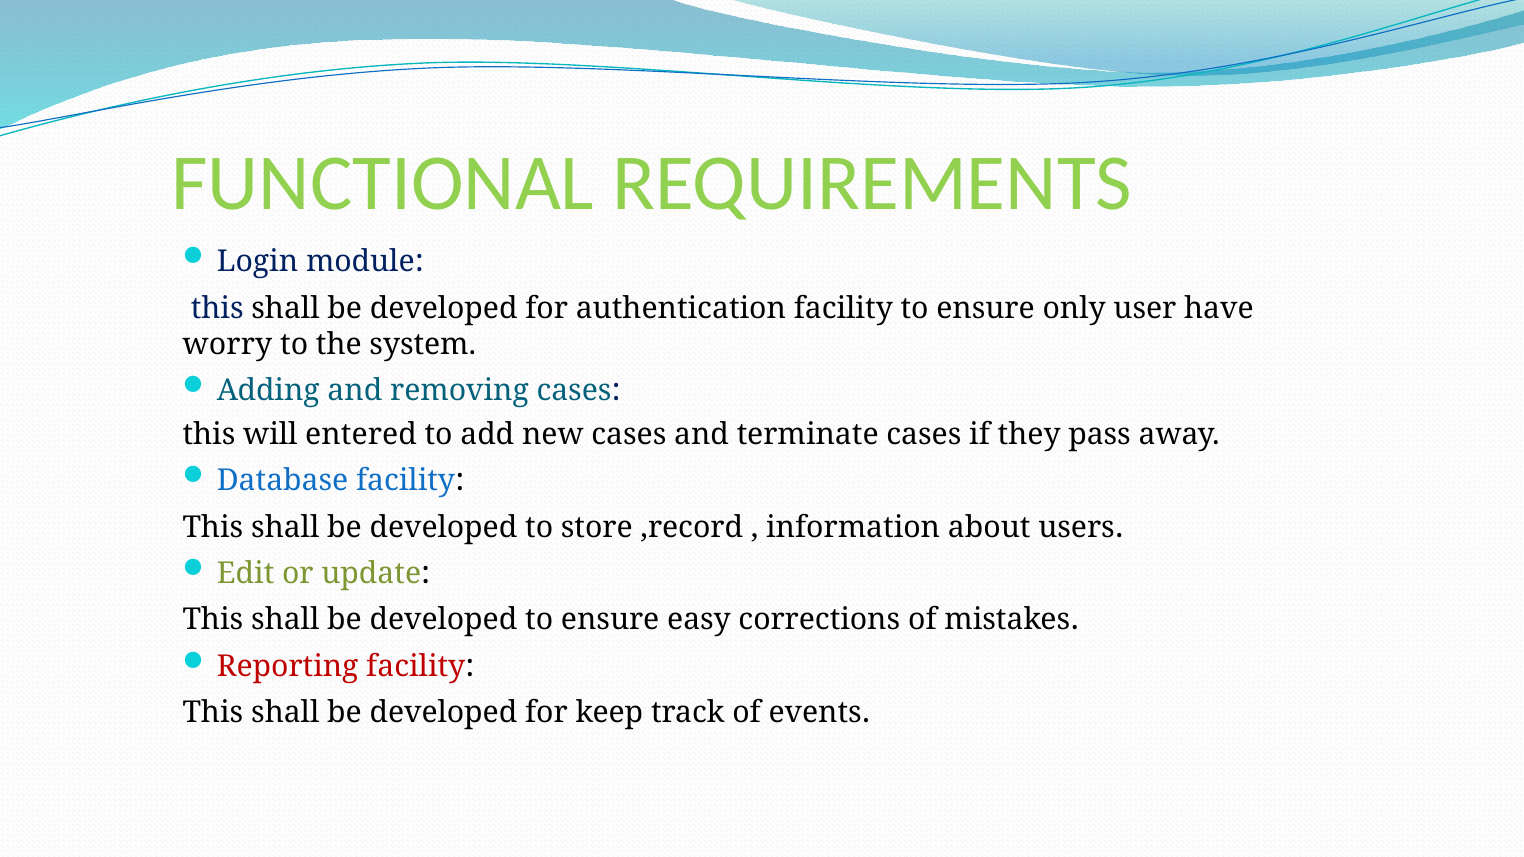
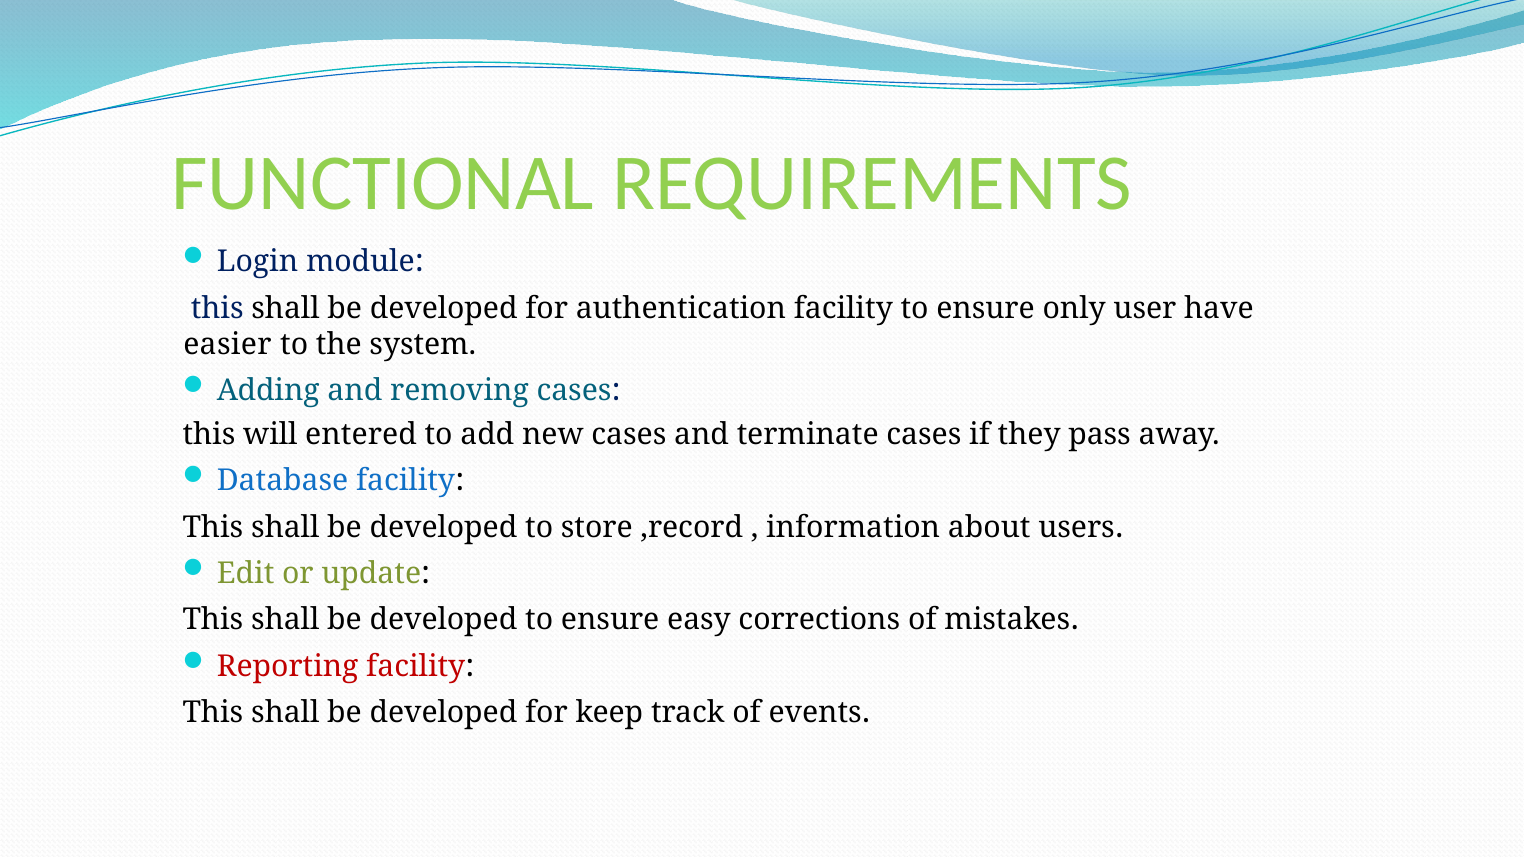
worry: worry -> easier
